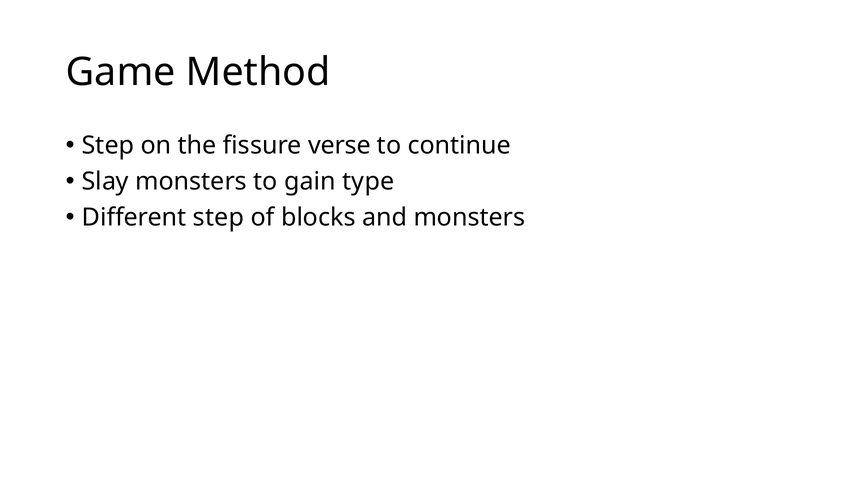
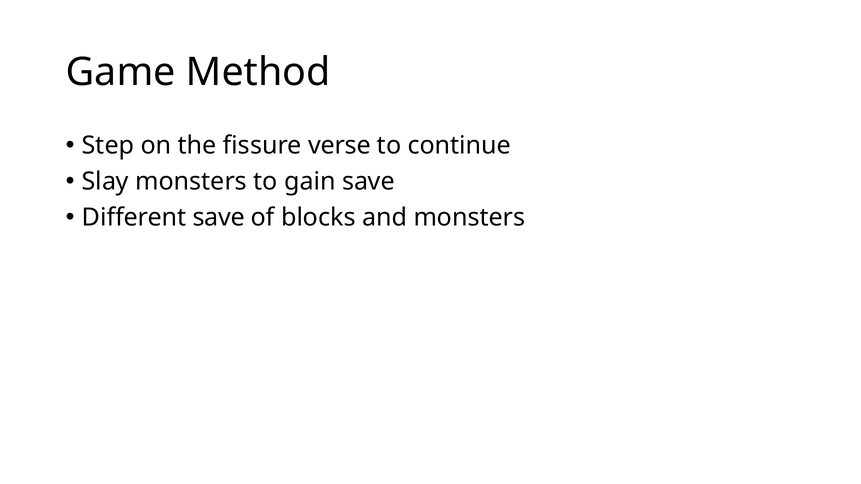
gain type: type -> save
Different step: step -> save
